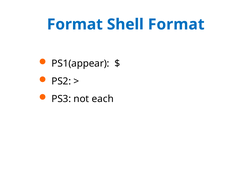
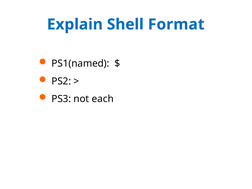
Format at (75, 24): Format -> Explain
PS1(appear: PS1(appear -> PS1(named
